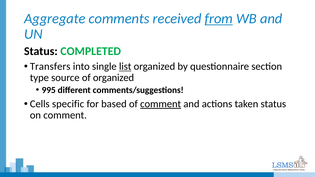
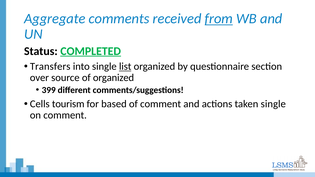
COMPLETED underline: none -> present
type: type -> over
995: 995 -> 399
specific: specific -> tourism
comment at (161, 104) underline: present -> none
taken status: status -> single
